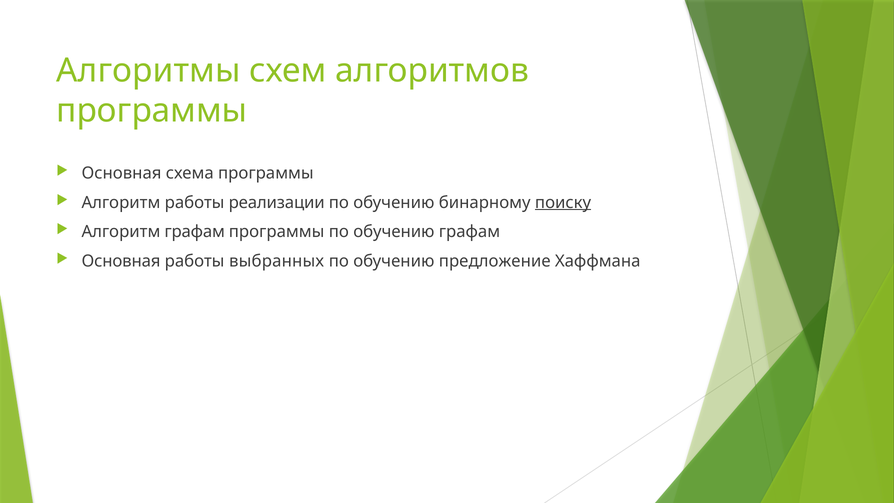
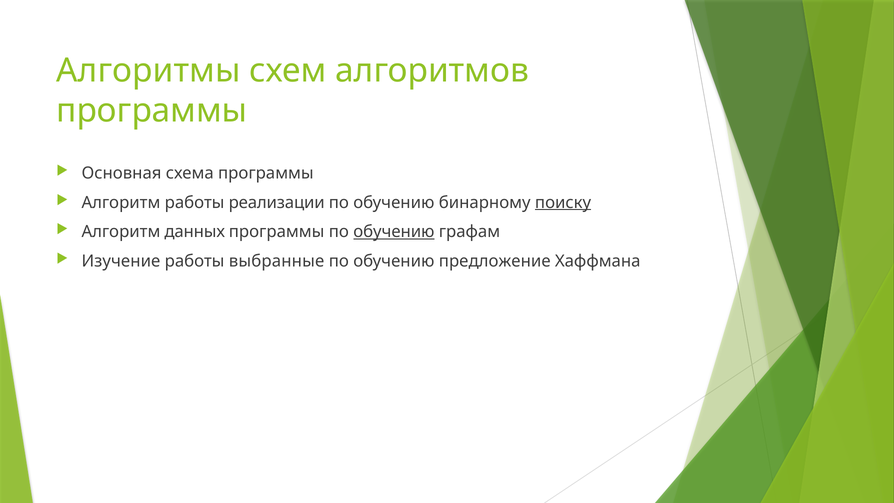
Алгоритм графам: графам -> данных
обучению at (394, 232) underline: none -> present
Основная at (121, 261): Основная -> Изучение
выбранных: выбранных -> выбранные
